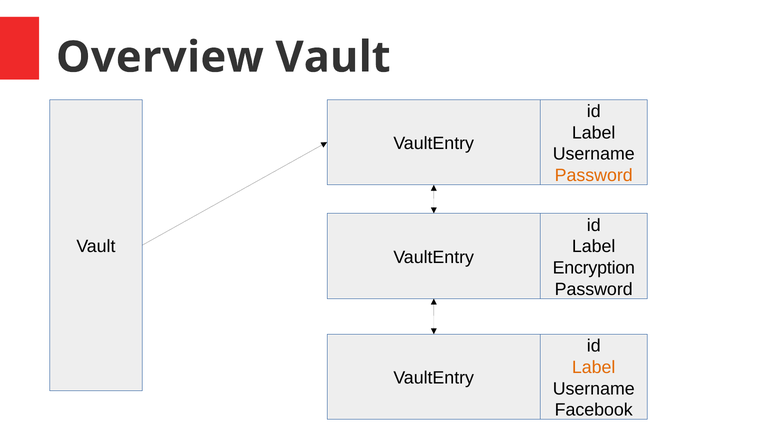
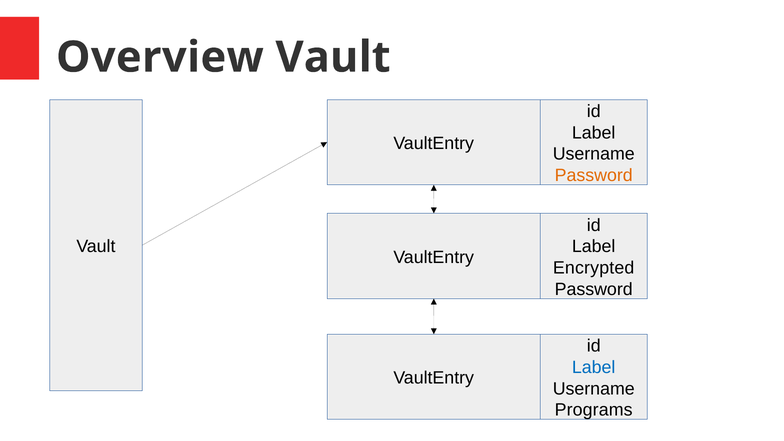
Encryption: Encryption -> Encrypted
Label at (594, 367) colour: orange -> blue
Facebook: Facebook -> Programs
